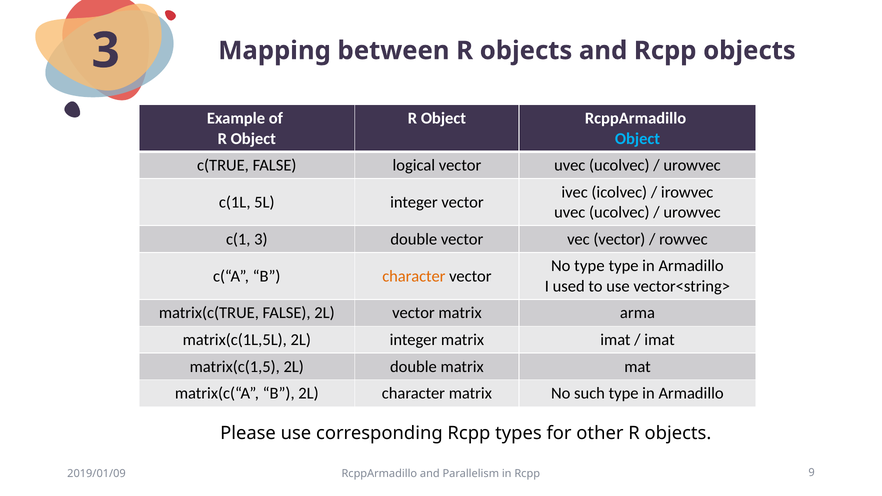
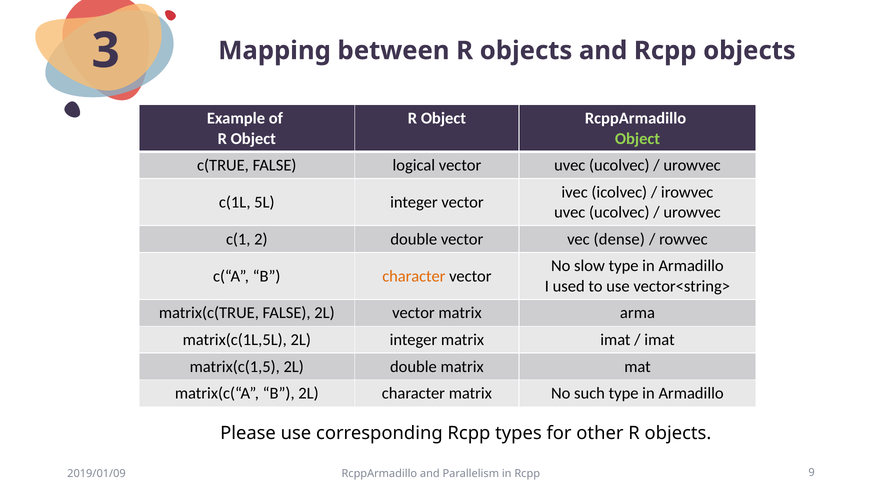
Object at (637, 139) colour: light blue -> light green
c(1 3: 3 -> 2
vec vector: vector -> dense
No type: type -> slow
